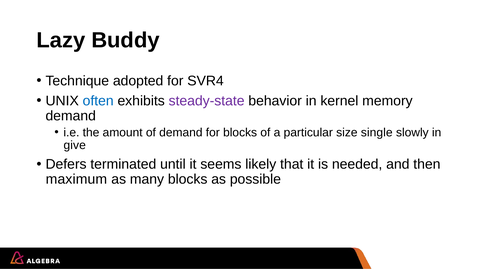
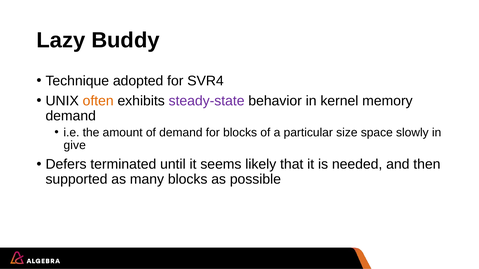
often colour: blue -> orange
single: single -> space
maximum: maximum -> supported
